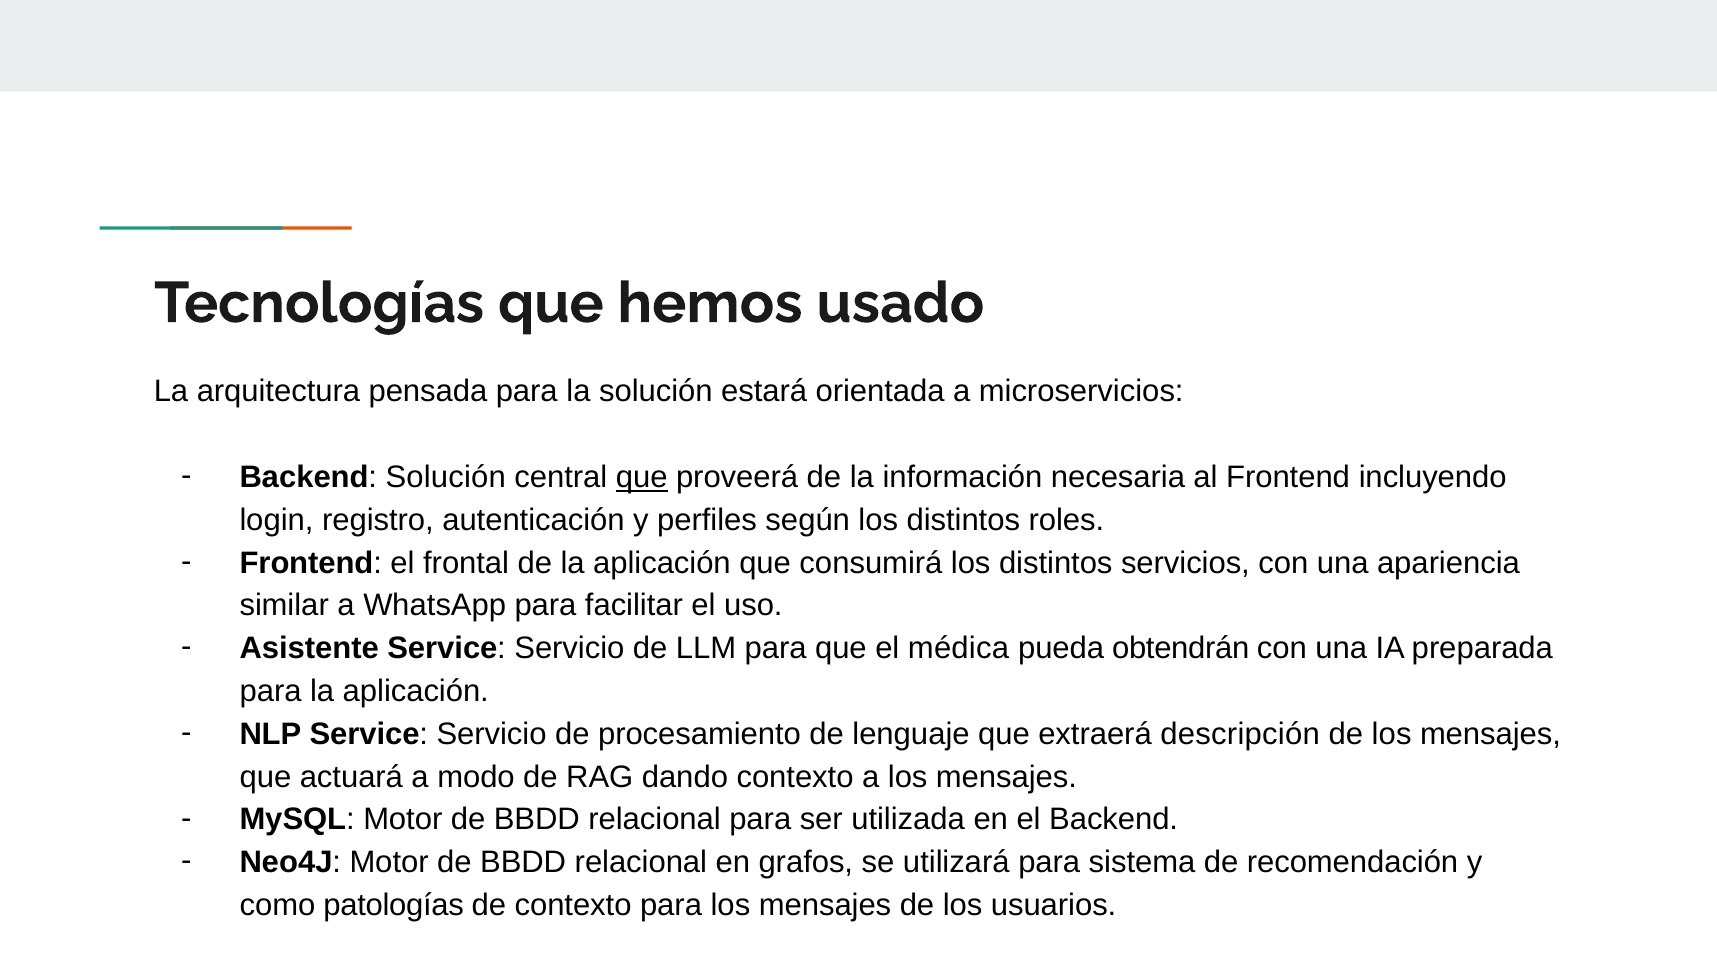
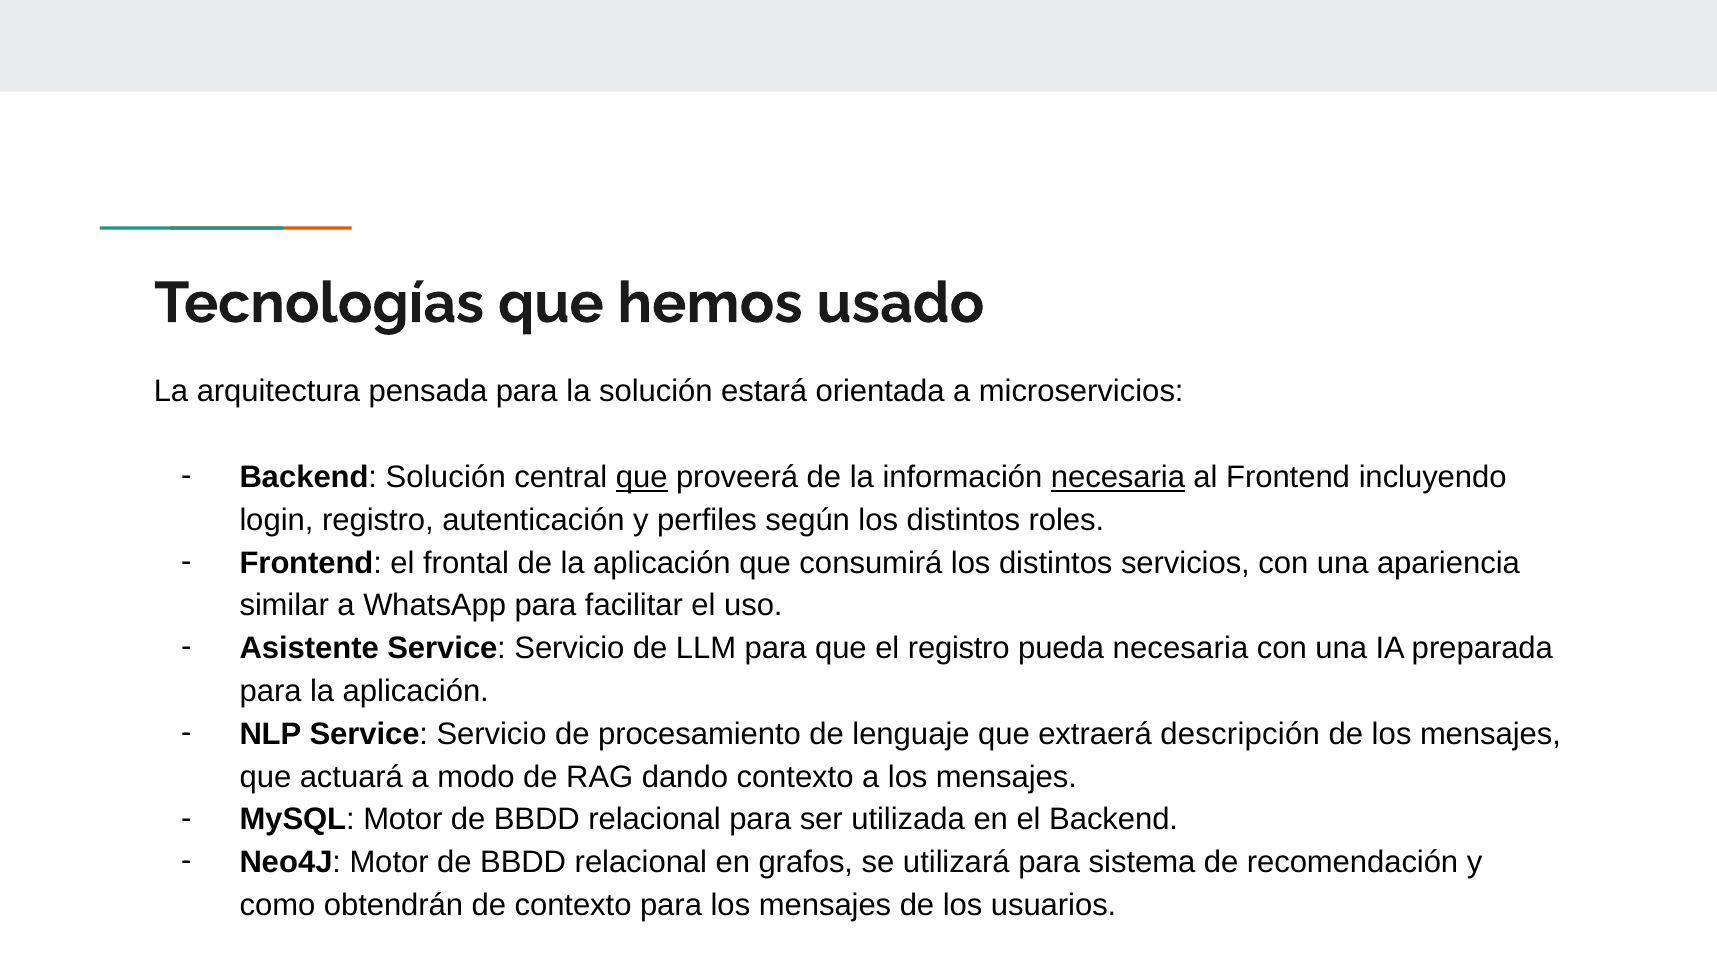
necesaria at (1118, 477) underline: none -> present
el médica: médica -> registro
pueda obtendrán: obtendrán -> necesaria
patologías: patologías -> obtendrán
